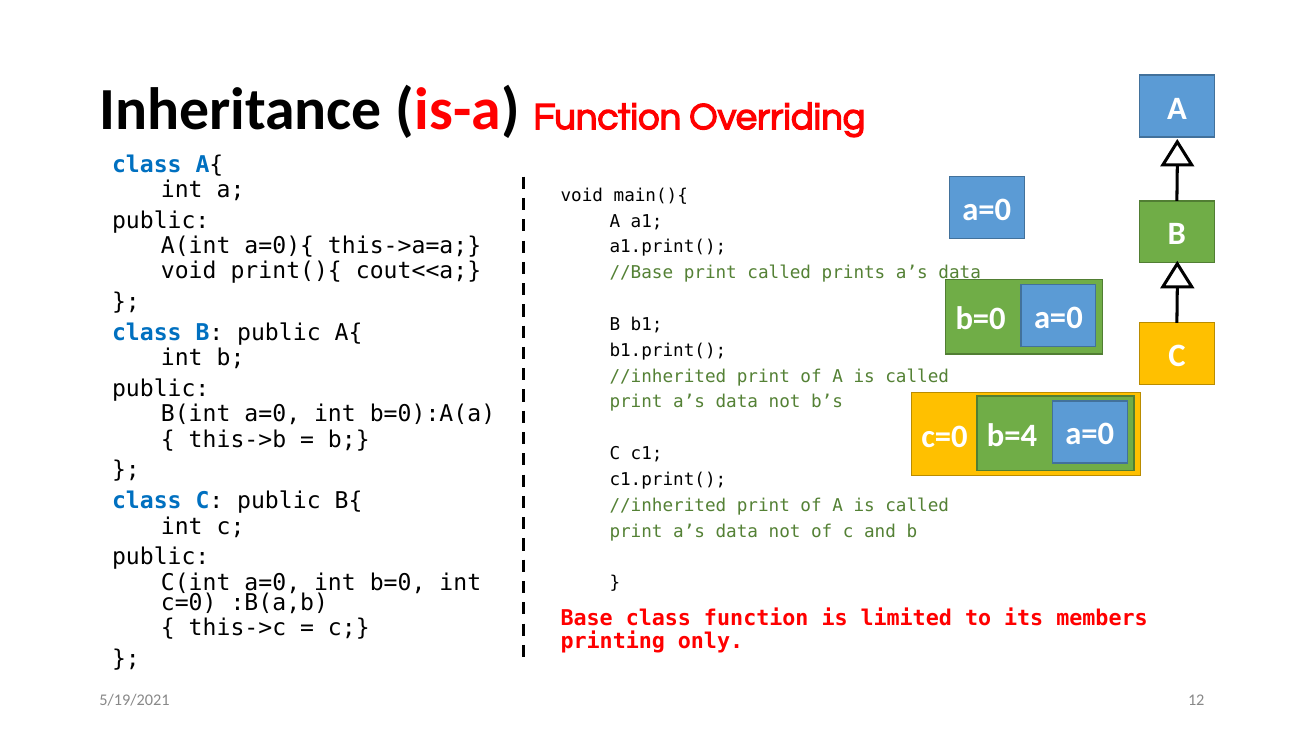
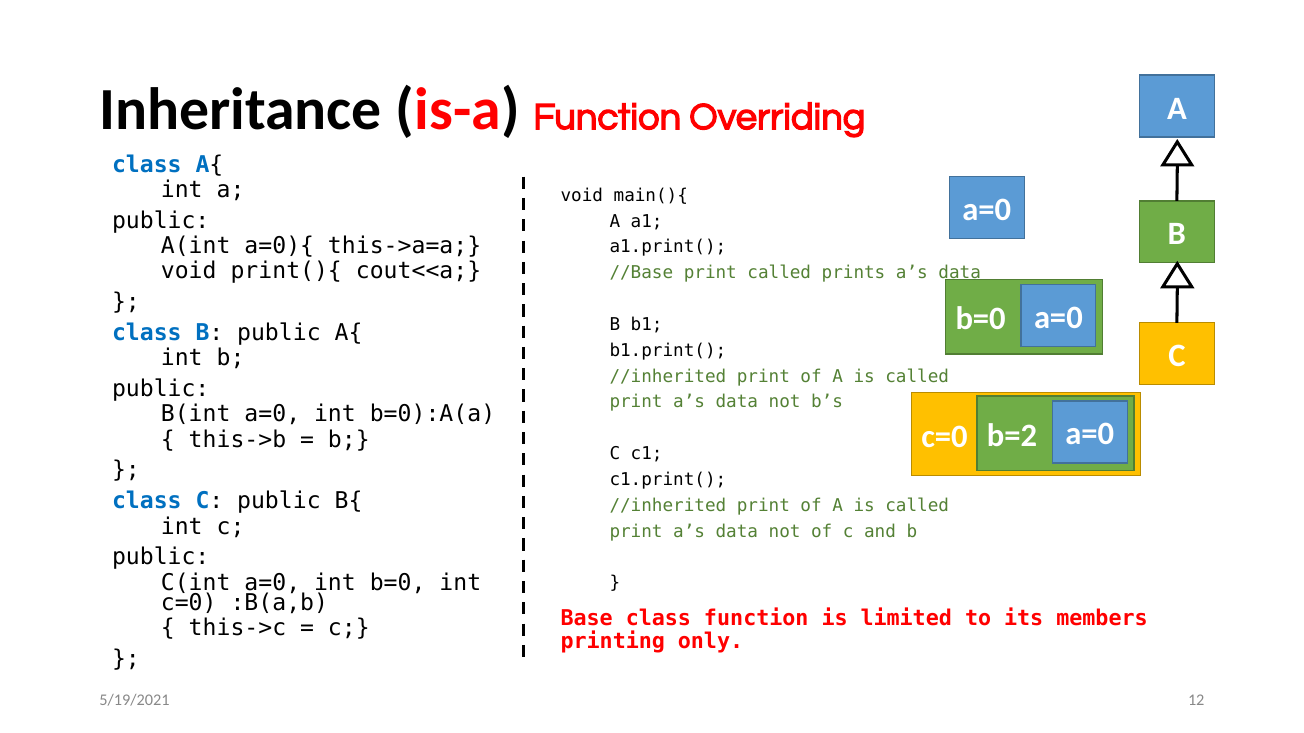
b=4: b=4 -> b=2
